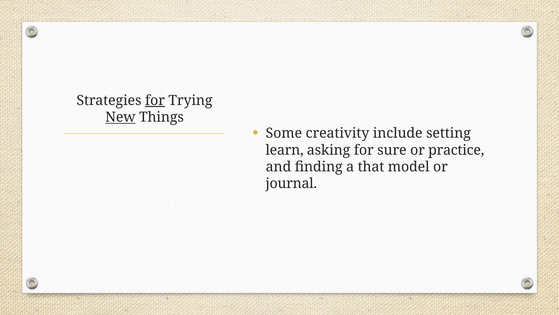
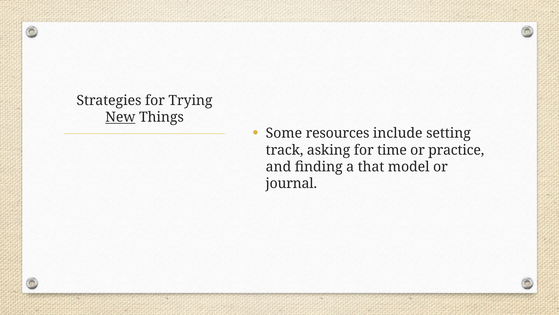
for at (155, 100) underline: present -> none
creativity: creativity -> resources
learn: learn -> track
sure: sure -> time
